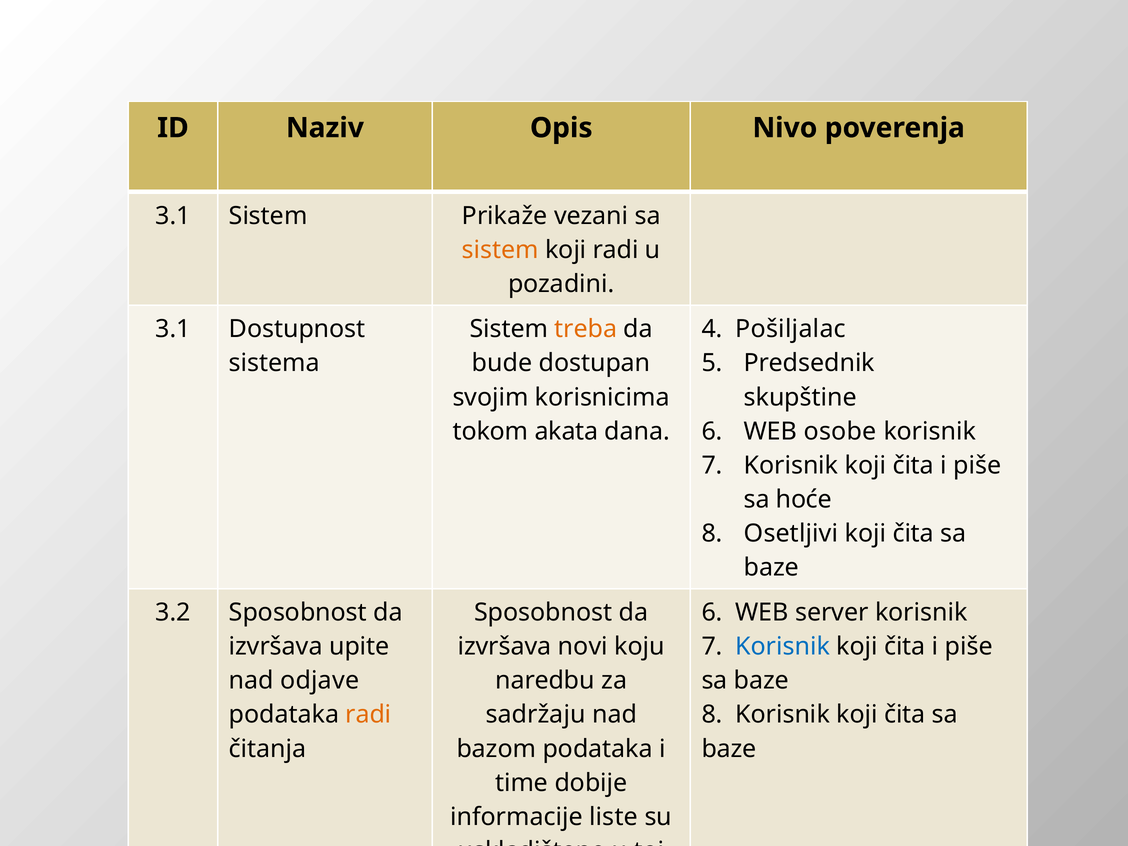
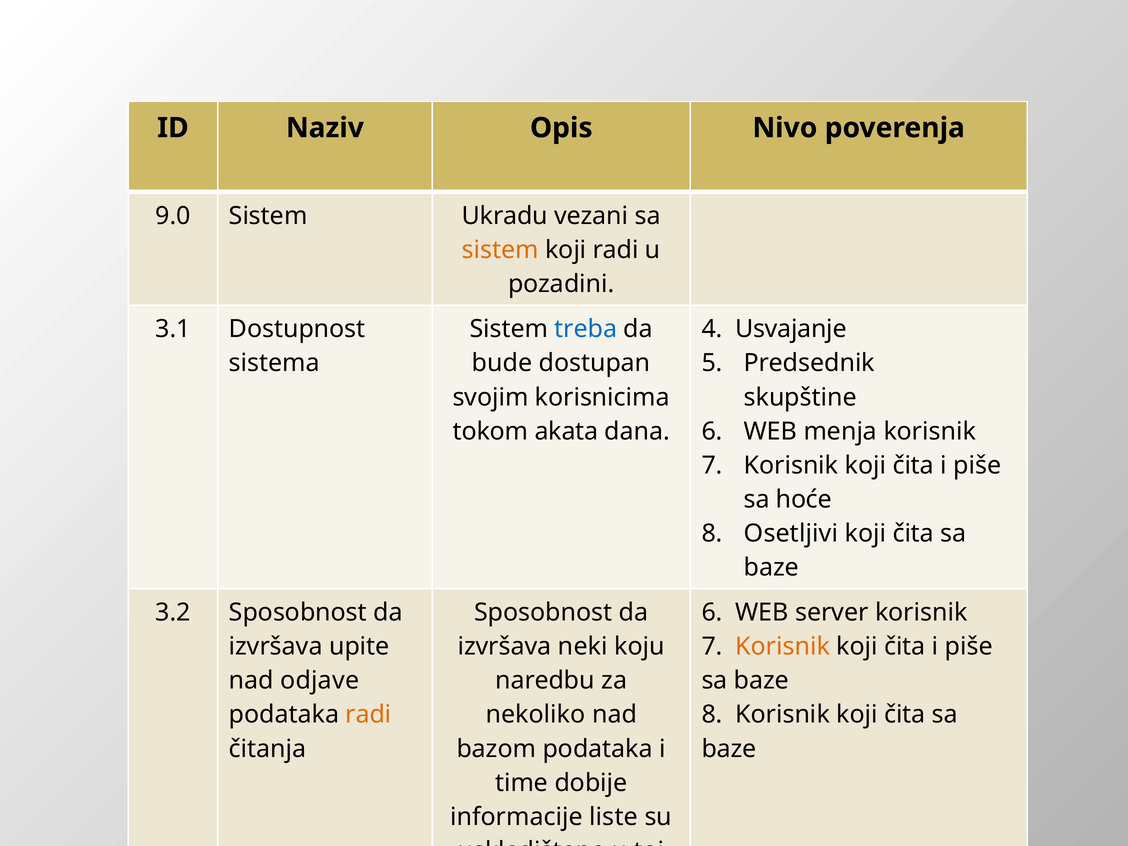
3.1 at (173, 216): 3.1 -> 9.0
Prikaže: Prikaže -> Ukradu
treba colour: orange -> blue
Pošiljalac: Pošiljalac -> Usvajanje
osobe: osobe -> menja
novi: novi -> neki
Korisnik at (783, 647) colour: blue -> orange
sadržaju: sadržaju -> nekoliko
